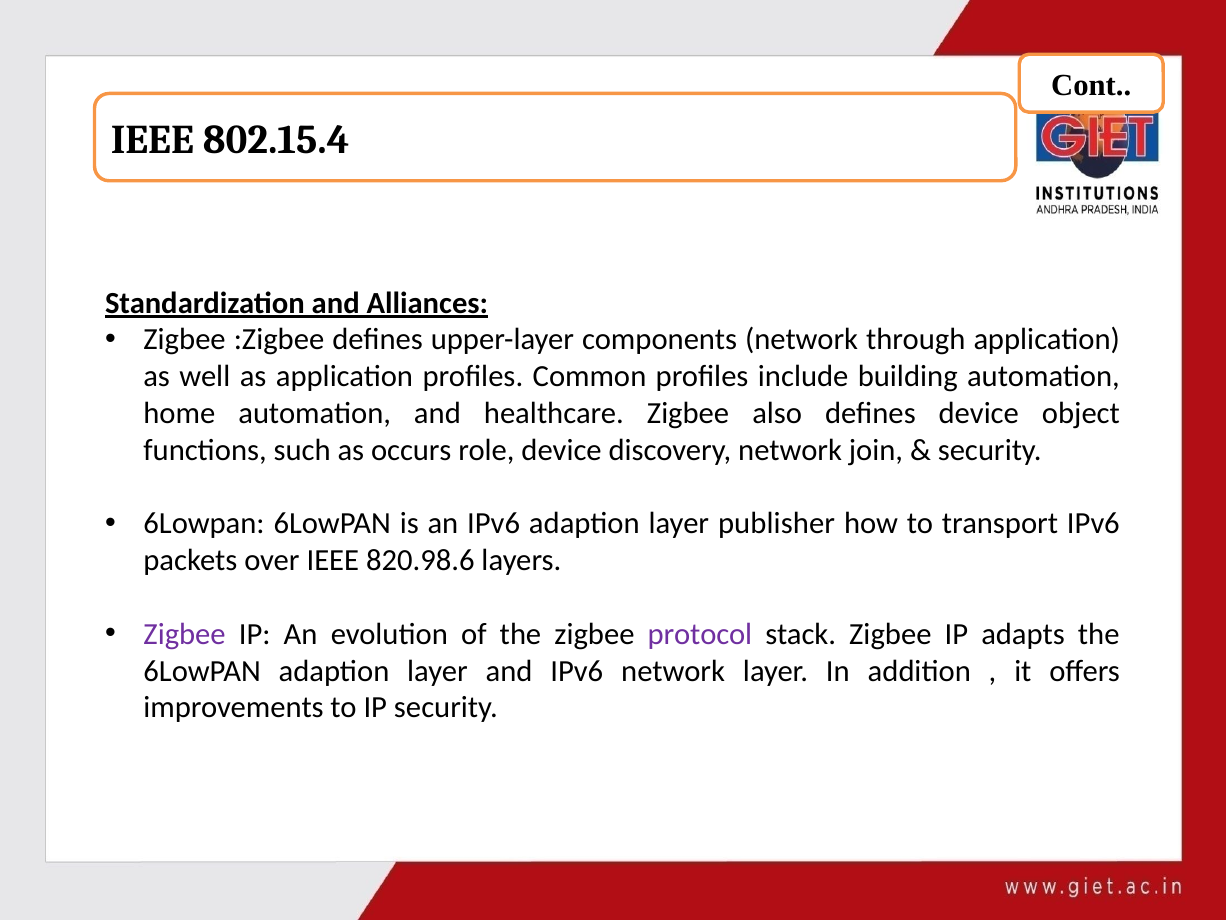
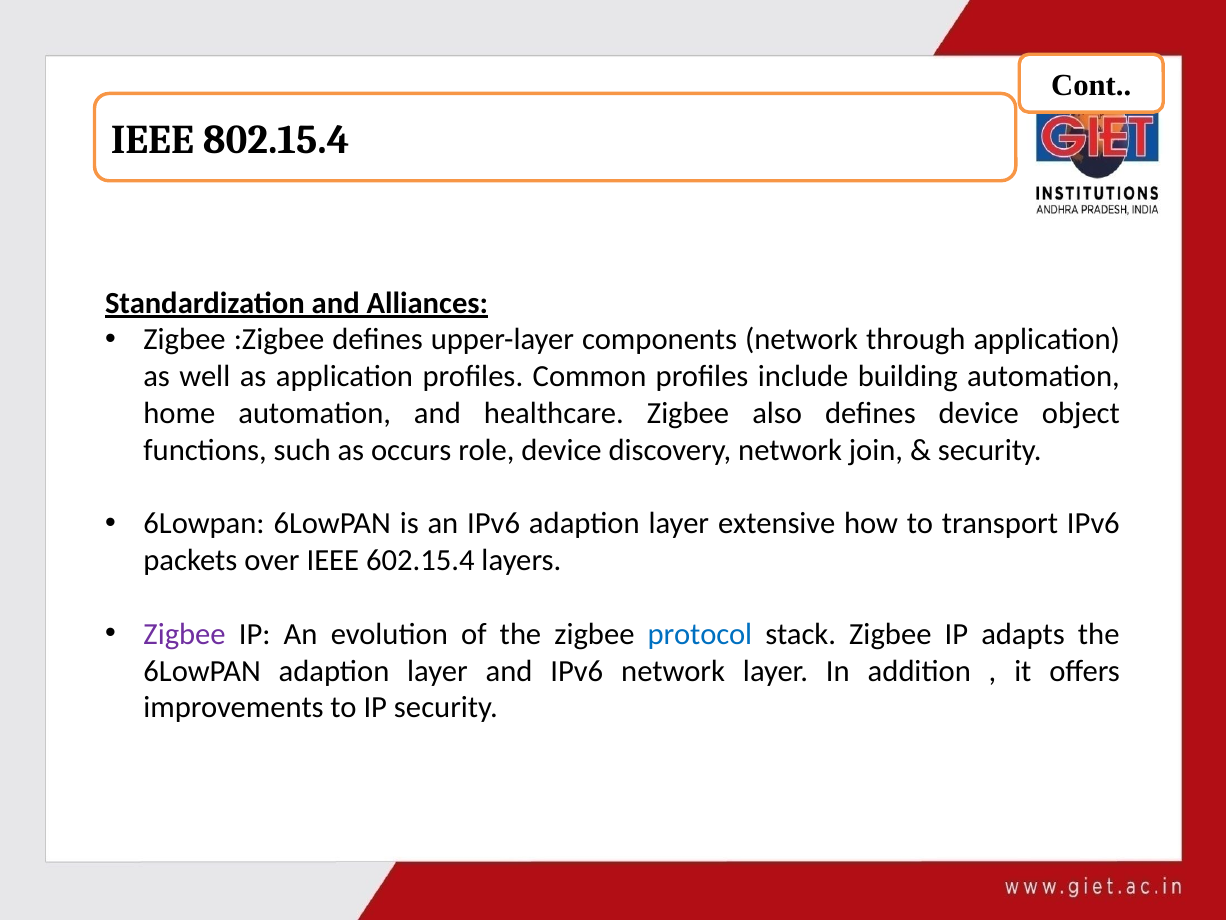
publisher: publisher -> extensive
820.98.6: 820.98.6 -> 602.15.4
protocol colour: purple -> blue
